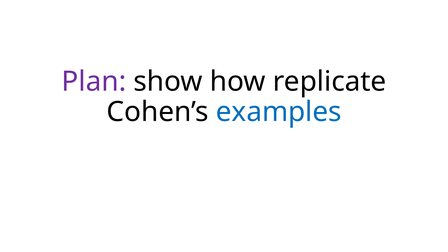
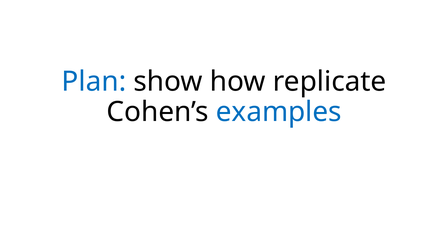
Plan colour: purple -> blue
